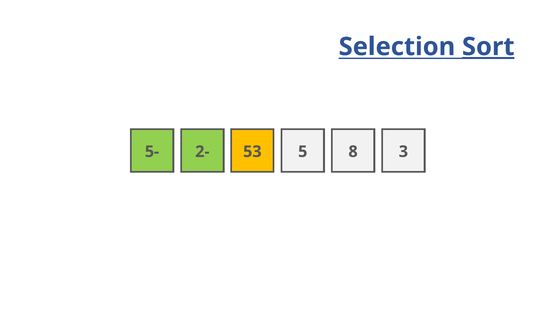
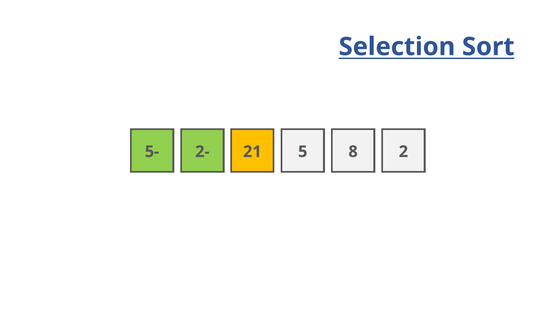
Sort underline: present -> none
53: 53 -> 21
8 3: 3 -> 2
